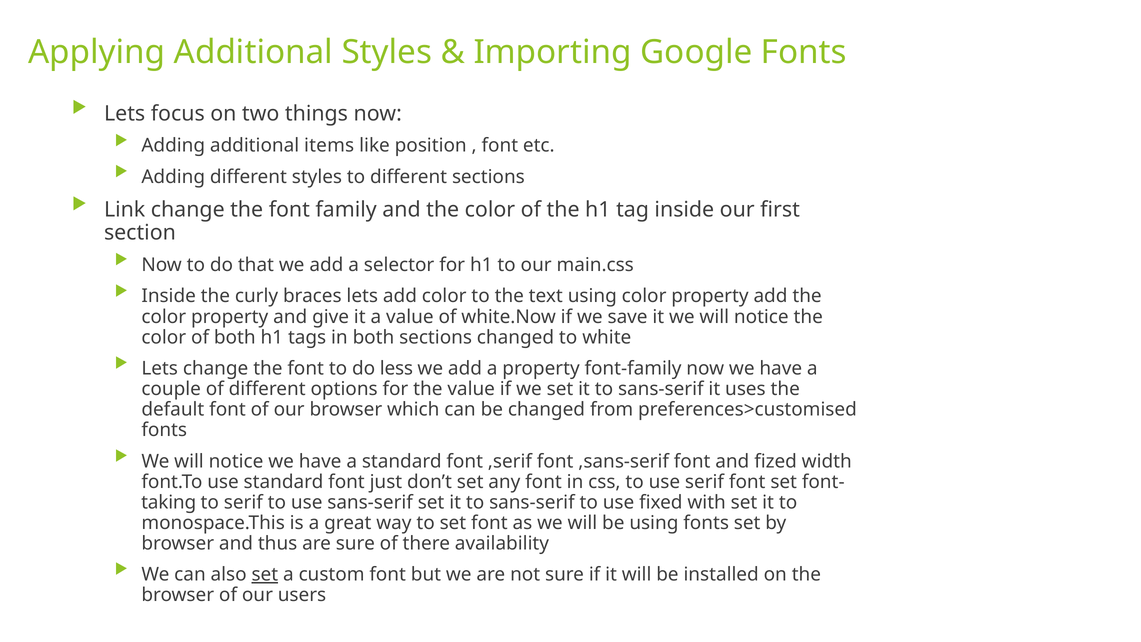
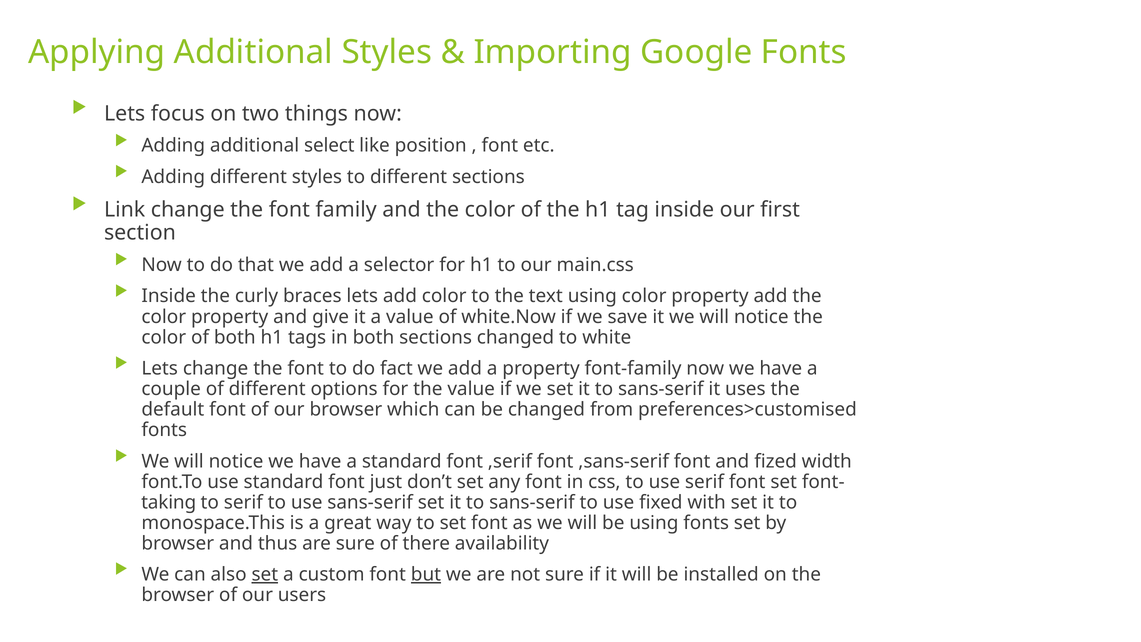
items: items -> select
less: less -> fact
but underline: none -> present
